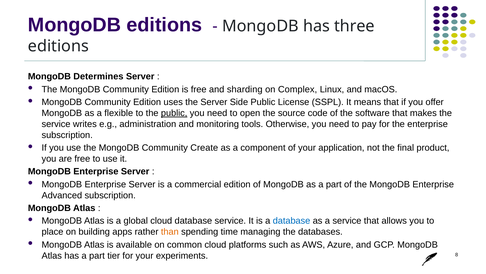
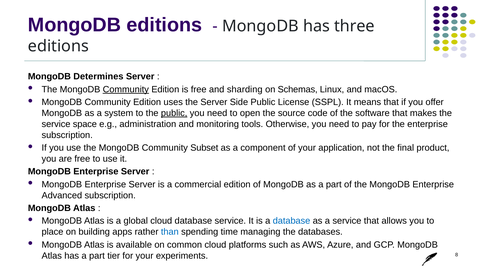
Community at (126, 89) underline: none -> present
Complex: Complex -> Schemas
flexible: flexible -> system
writes: writes -> space
Create: Create -> Subset
than colour: orange -> blue
